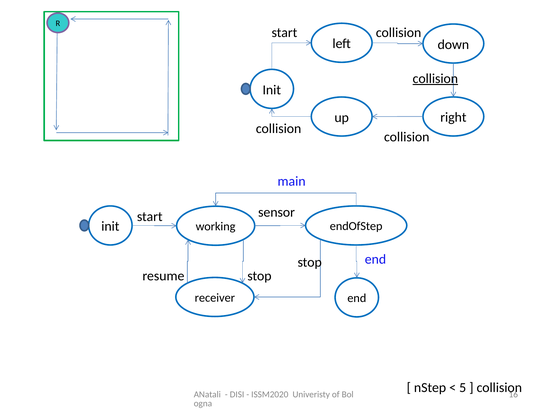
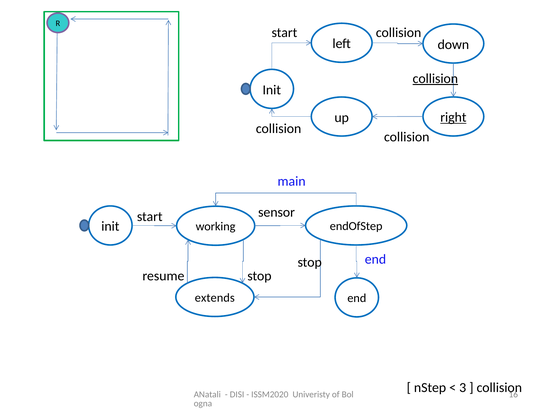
right underline: none -> present
receiver: receiver -> extends
5: 5 -> 3
